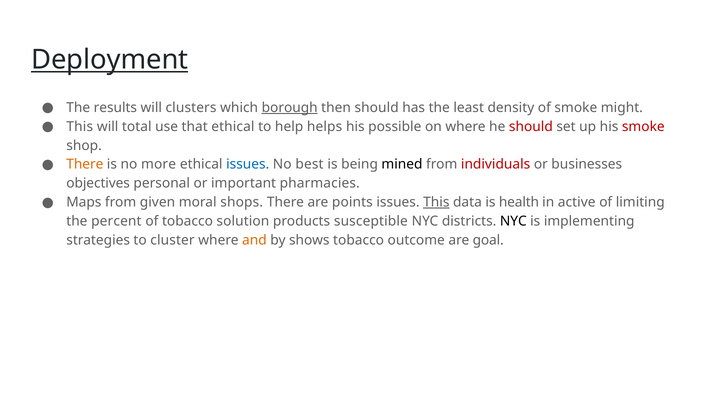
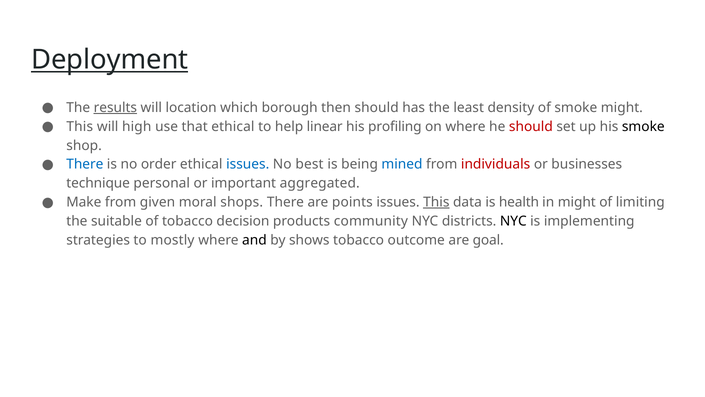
results underline: none -> present
clusters: clusters -> location
borough underline: present -> none
total: total -> high
helps: helps -> linear
possible: possible -> profiling
smoke at (643, 126) colour: red -> black
There at (85, 164) colour: orange -> blue
more: more -> order
mined colour: black -> blue
objectives: objectives -> technique
pharmacies: pharmacies -> aggregated
Maps: Maps -> Make
in active: active -> might
percent: percent -> suitable
solution: solution -> decision
susceptible: susceptible -> community
cluster: cluster -> mostly
and colour: orange -> black
